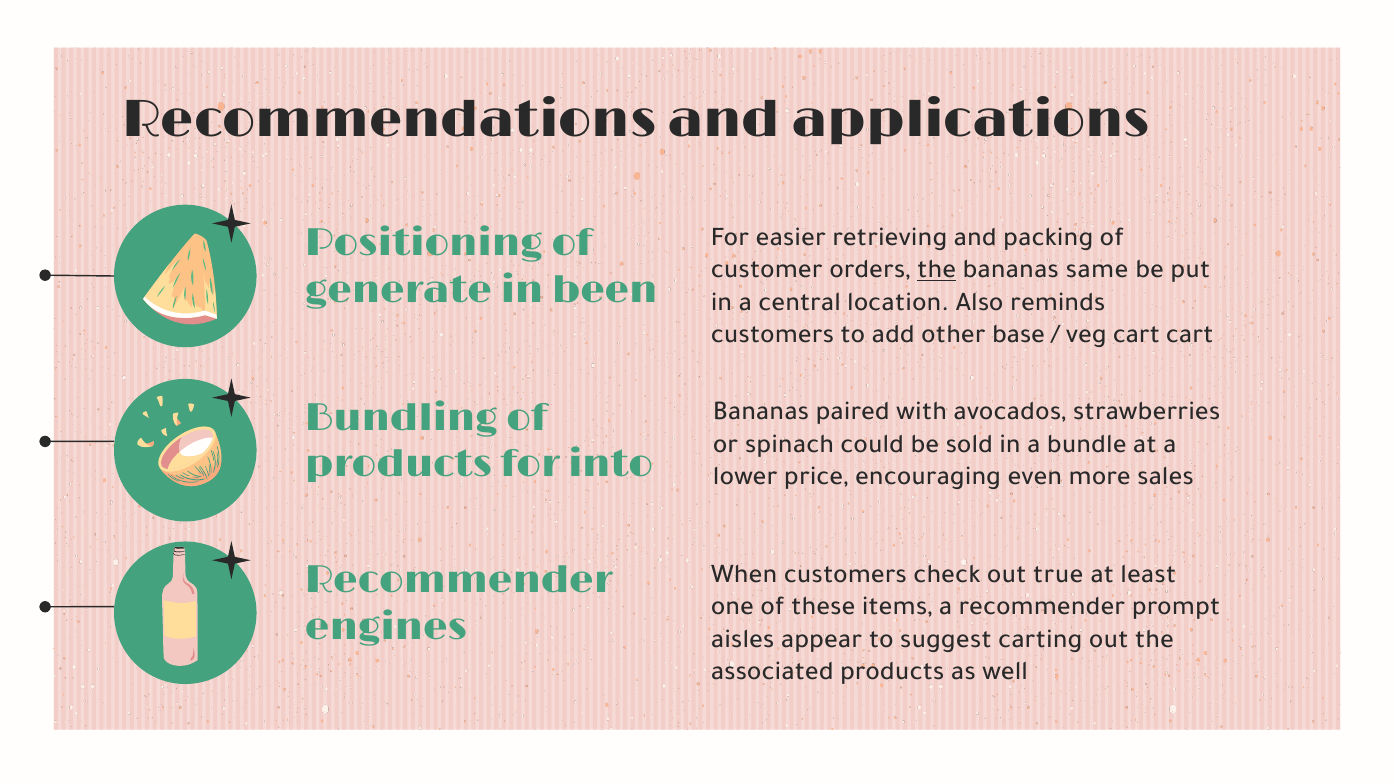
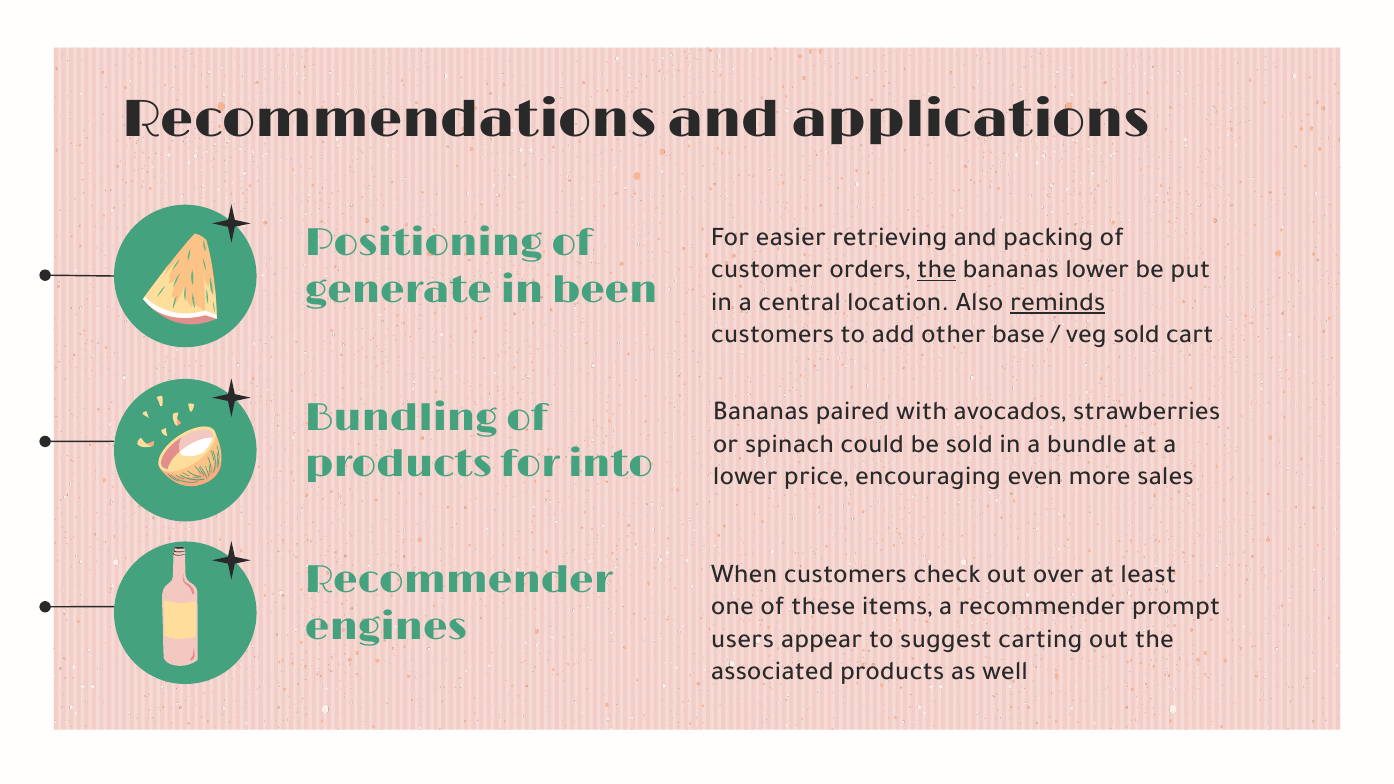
bananas same: same -> lower
reminds underline: none -> present
veg cart: cart -> sold
true: true -> over
aisles: aisles -> users
